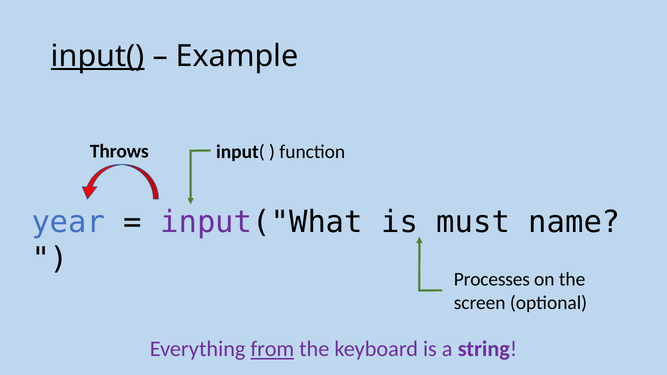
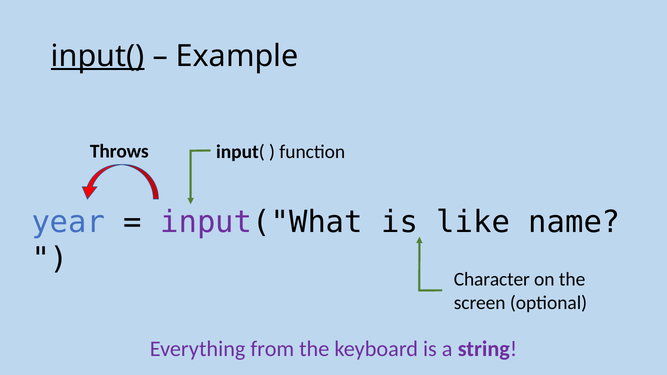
must: must -> like
Processes: Processes -> Character
from underline: present -> none
